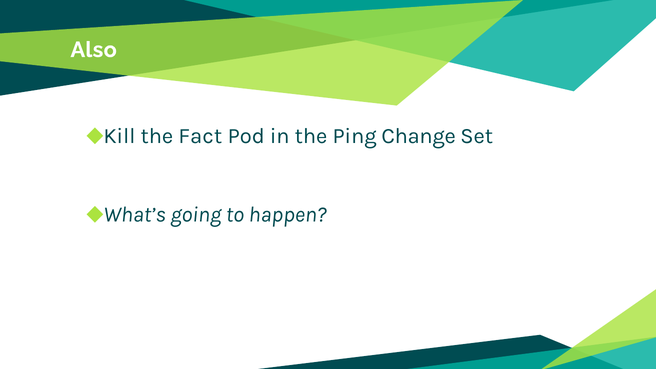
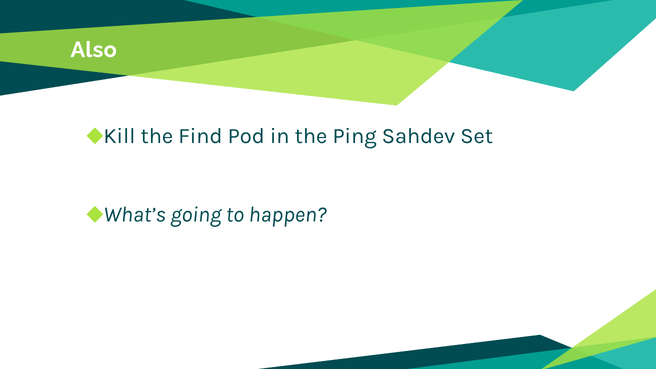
Fact: Fact -> Find
Change: Change -> Sahdev
